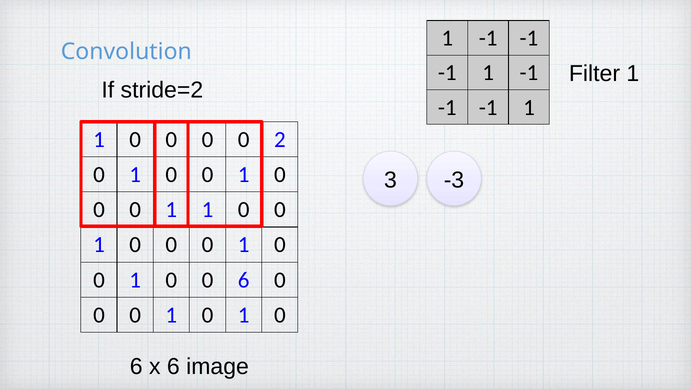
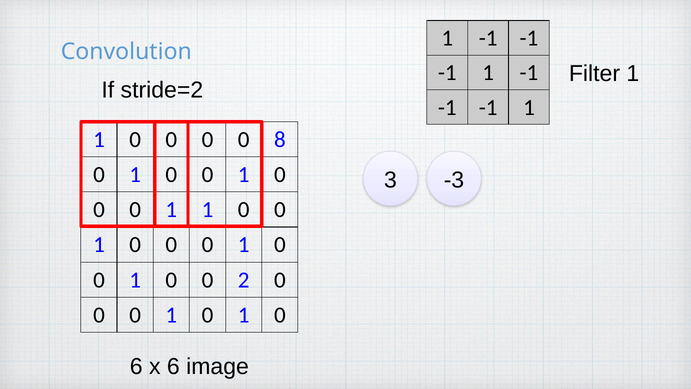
2: 2 -> 8
0 0 6: 6 -> 2
